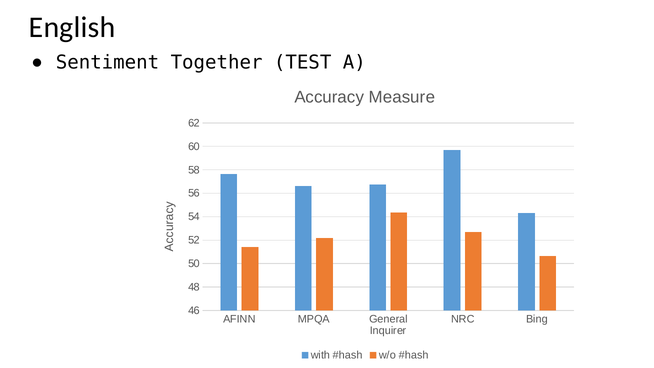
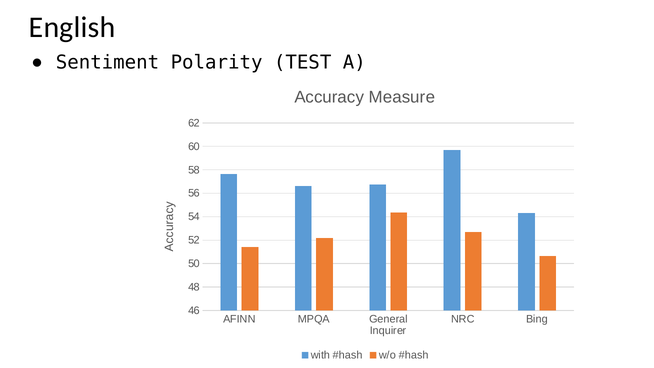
Together: Together -> Polarity
